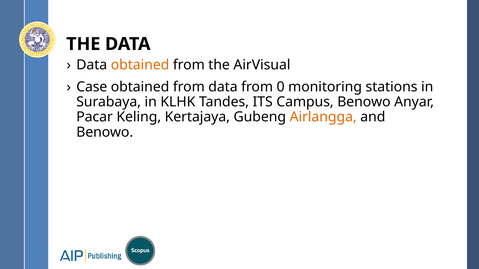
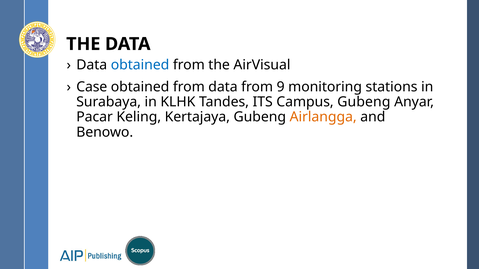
obtained at (140, 65) colour: orange -> blue
0: 0 -> 9
Campus Benowo: Benowo -> Gubeng
